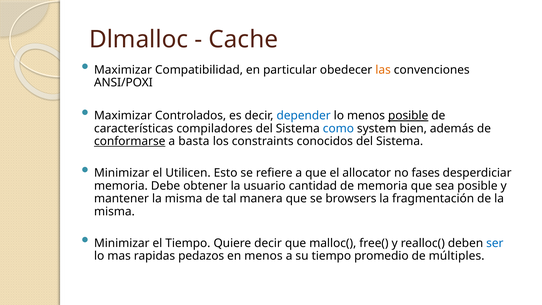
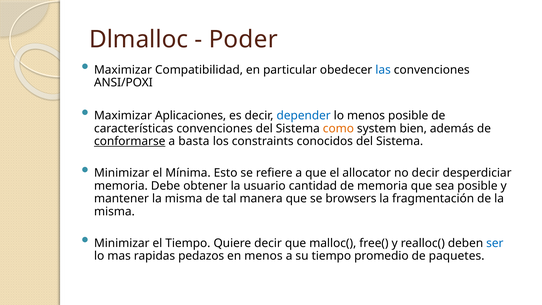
Cache: Cache -> Poder
las colour: orange -> blue
Controlados: Controlados -> Aplicaciones
posible at (408, 116) underline: present -> none
características compiladores: compiladores -> convenciones
como colour: blue -> orange
Utilicen: Utilicen -> Mínima
no fases: fases -> decir
múltiples: múltiples -> paquetes
